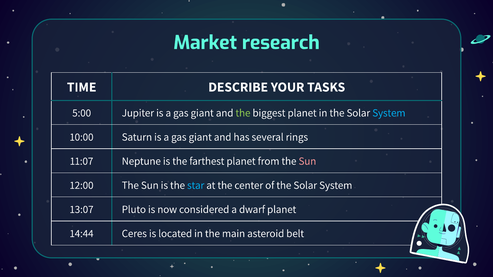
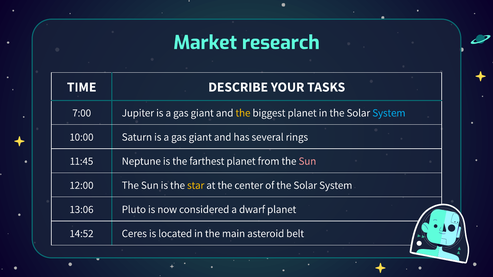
5:00: 5:00 -> 7:00
the at (243, 113) colour: light green -> yellow
11:07: 11:07 -> 11:45
star colour: light blue -> yellow
13:07: 13:07 -> 13:06
14:44: 14:44 -> 14:52
